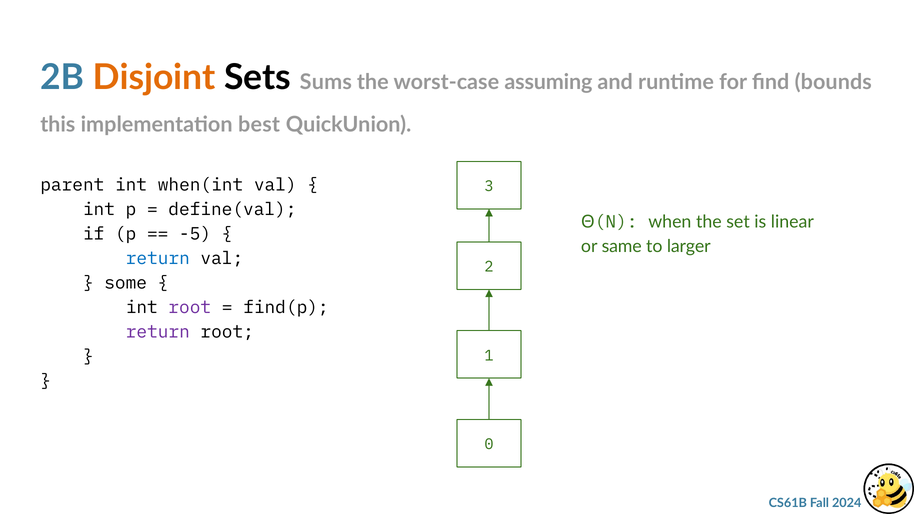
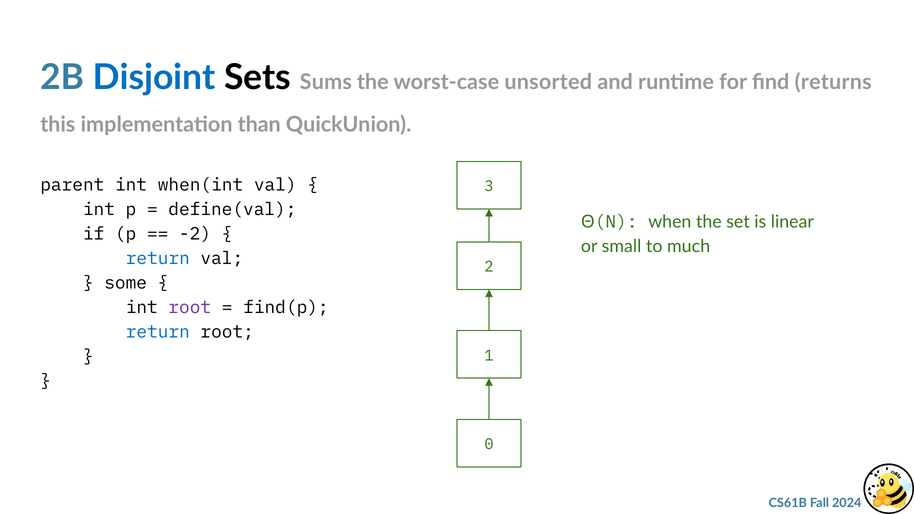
Disjoint colour: orange -> blue
assuming: assuming -> unsorted
bounds: bounds -> returns
best: best -> than
-5: -5 -> -2
same: same -> small
larger: larger -> much
return at (158, 332) colour: purple -> blue
